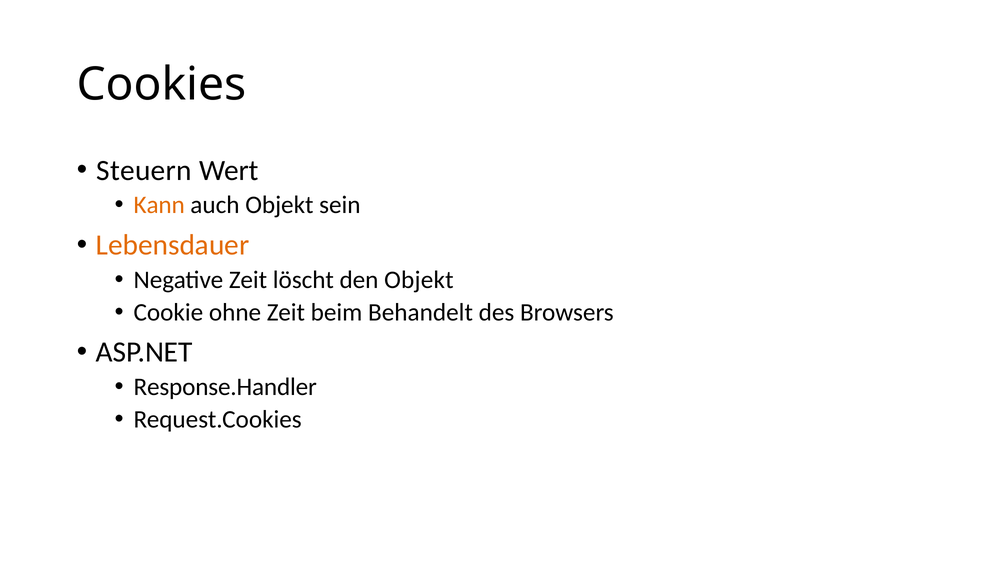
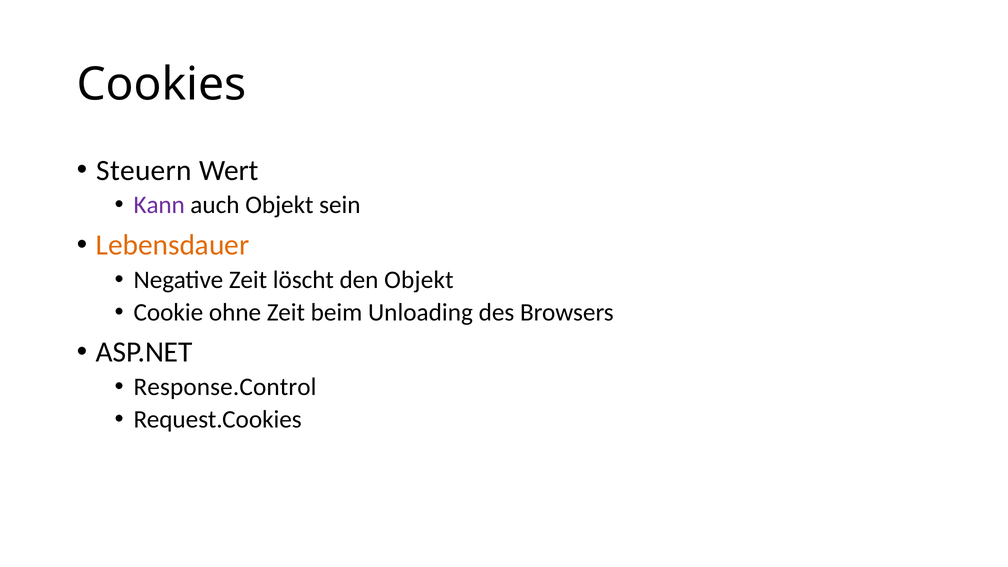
Kann colour: orange -> purple
Behandelt: Behandelt -> Unloading
Response.Handler: Response.Handler -> Response.Control
